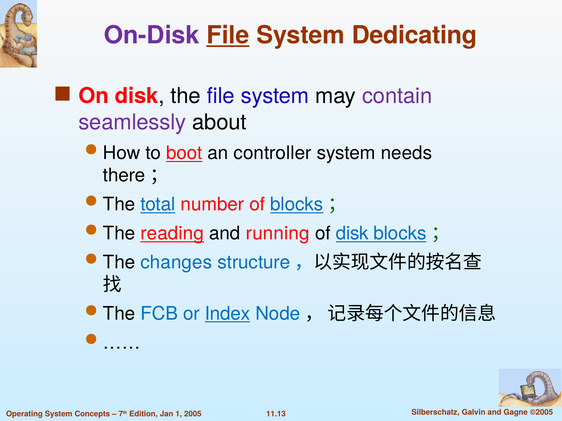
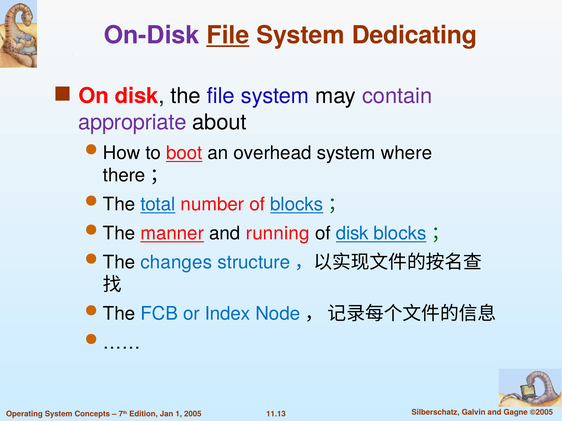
seamlessly: seamlessly -> appropriate
controller: controller -> overhead
needs: needs -> where
reading: reading -> manner
Index underline: present -> none
